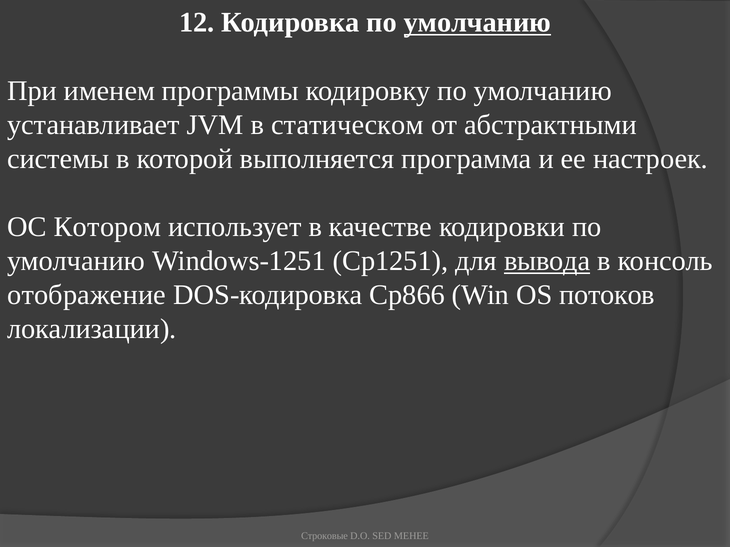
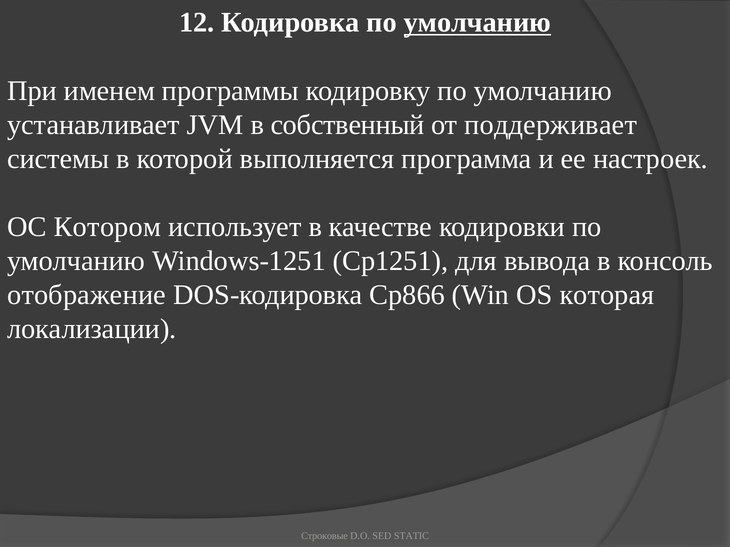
статическом: статическом -> собственный
абстрактными: абстрактными -> поддерживает
вывода underline: present -> none
потоков: потоков -> которая
МЕНЕЕ: МЕНЕЕ -> STATIC
